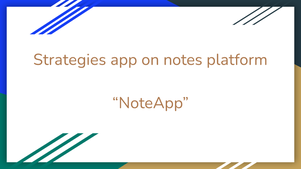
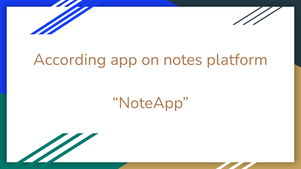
Strategies: Strategies -> According
